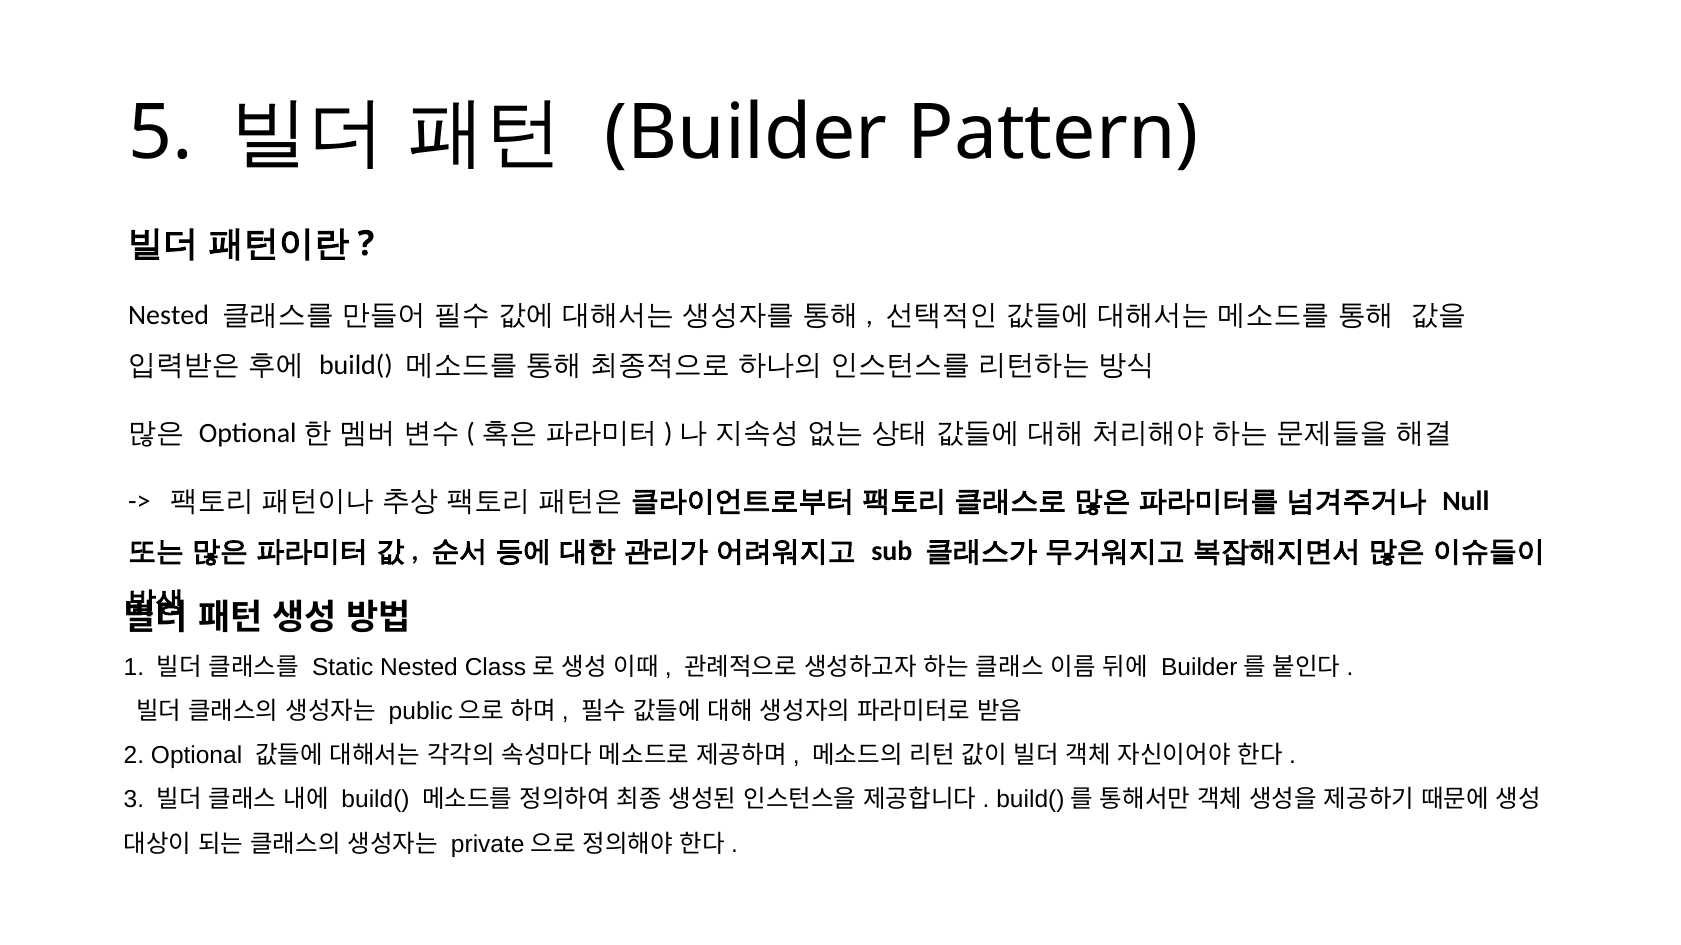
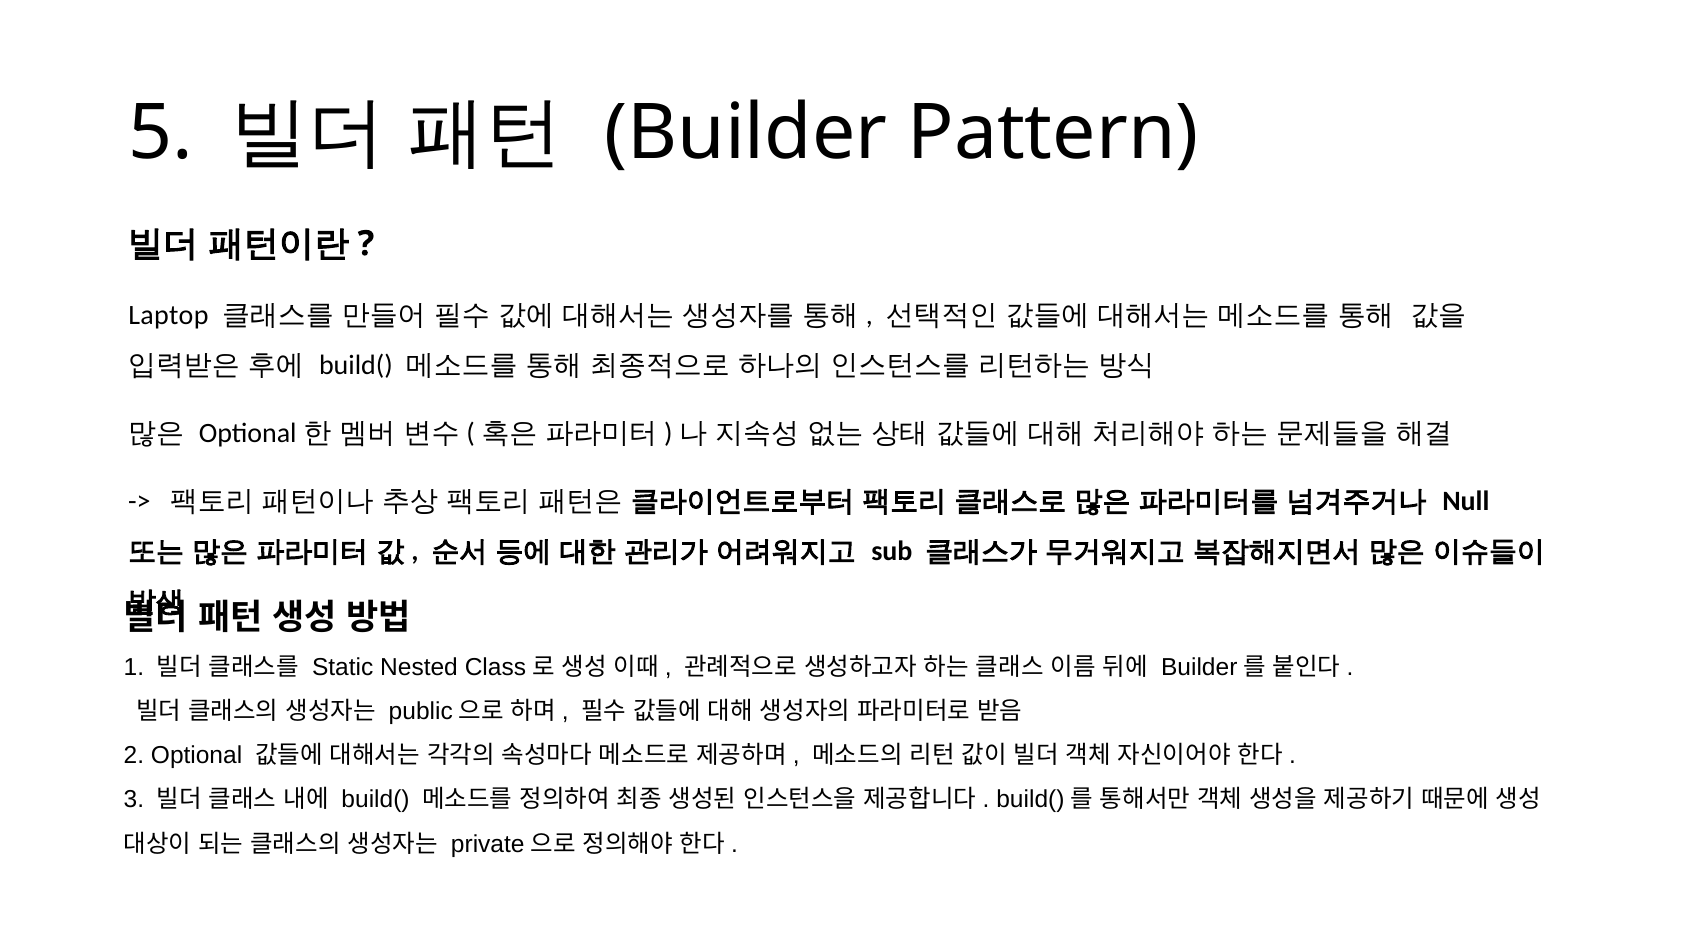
Nested at (169, 315): Nested -> Laptop
